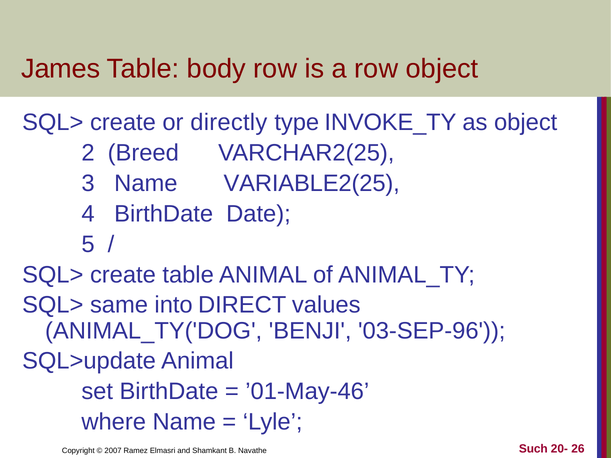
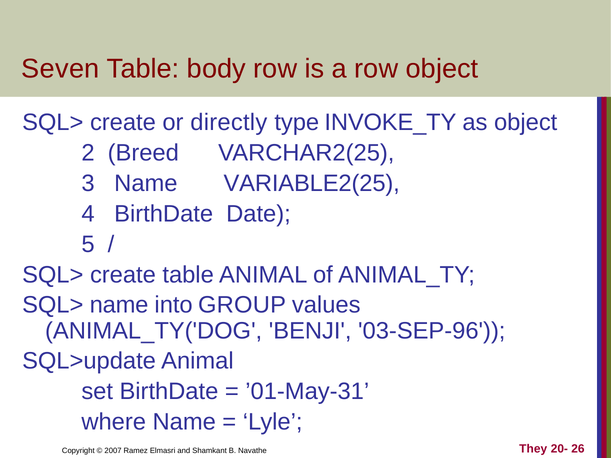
James: James -> Seven
SQL> same: same -> name
DIRECT: DIRECT -> GROUP
’01-May-46: ’01-May-46 -> ’01-May-31
Such: Such -> They
